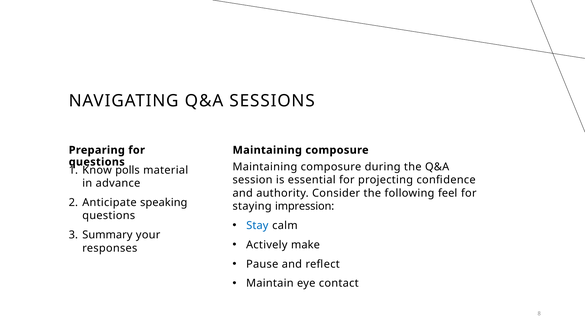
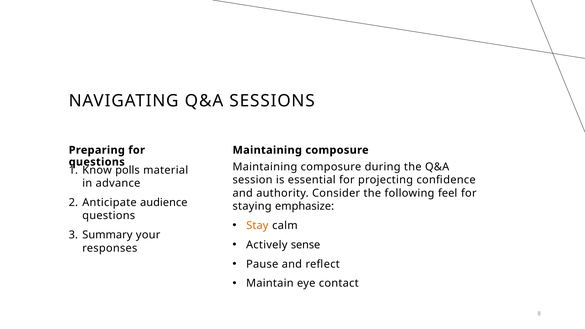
speaking: speaking -> audience
impression: impression -> emphasize
Stay colour: blue -> orange
make: make -> sense
